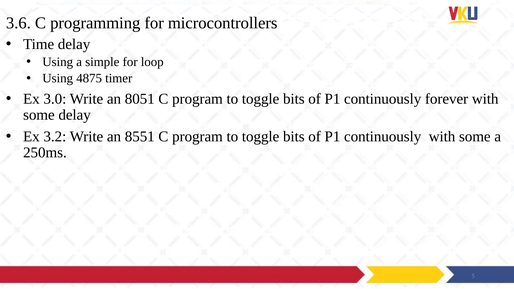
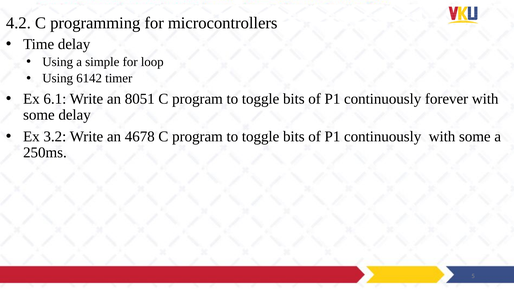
3.6: 3.6 -> 4.2
4875: 4875 -> 6142
3.0: 3.0 -> 6.1
8551: 8551 -> 4678
